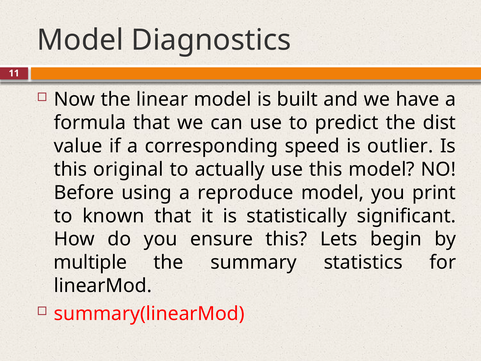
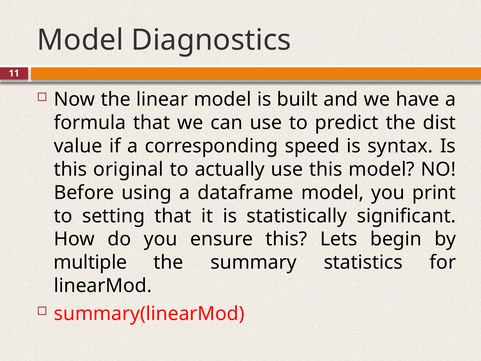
outlier: outlier -> syntax
reproduce: reproduce -> dataframe
known: known -> setting
